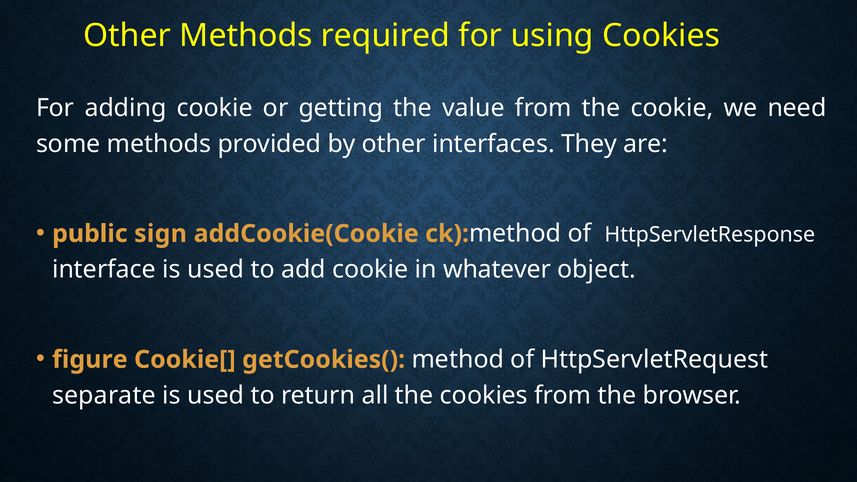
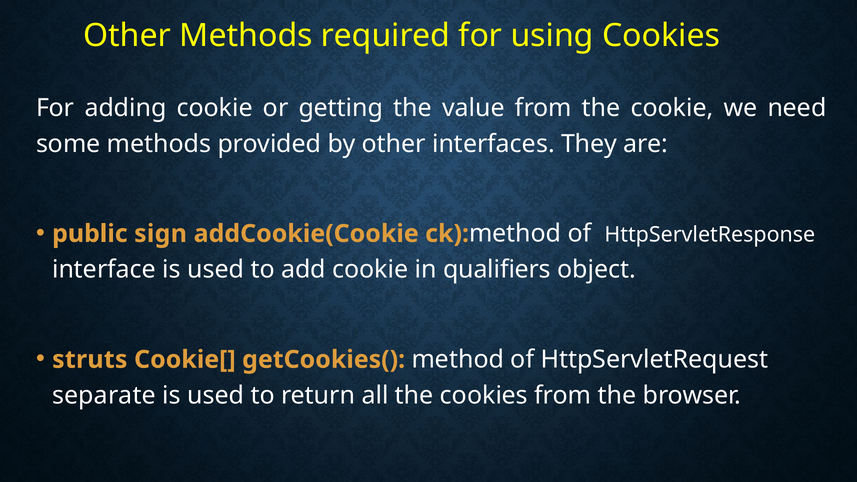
whatever: whatever -> qualifiers
figure: figure -> struts
